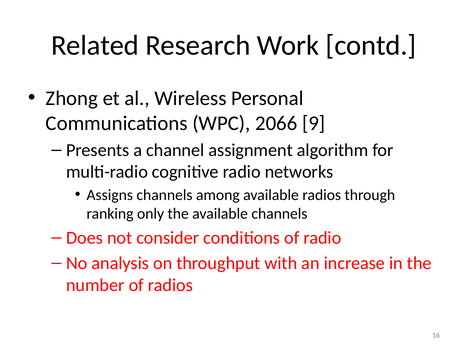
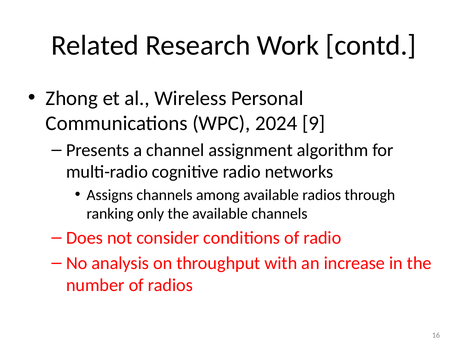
2066: 2066 -> 2024
